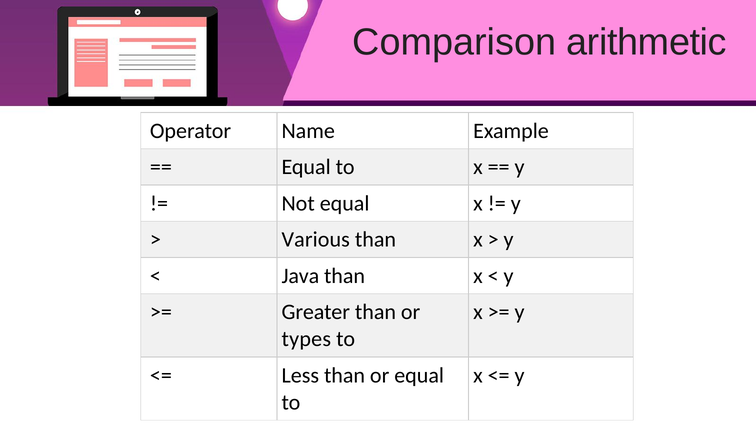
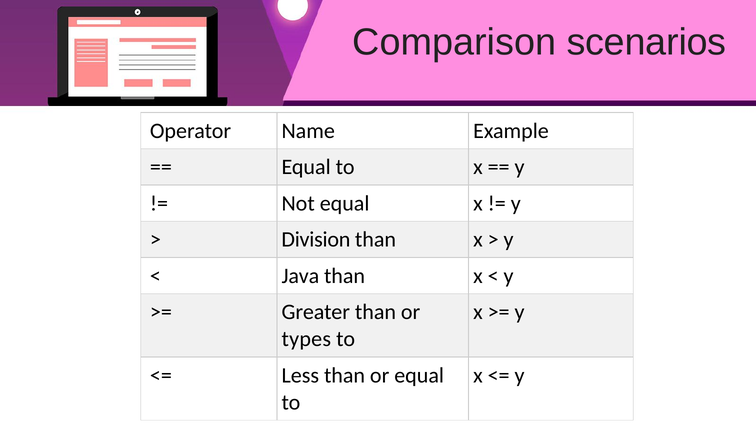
arithmetic: arithmetic -> scenarios
Various: Various -> Division
